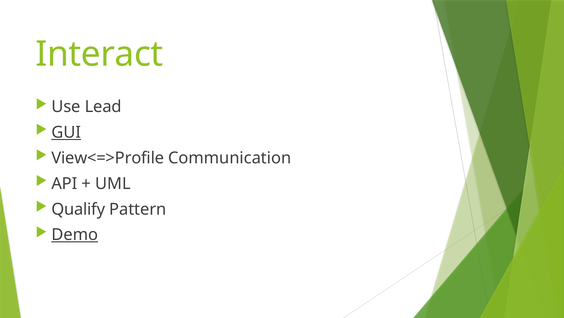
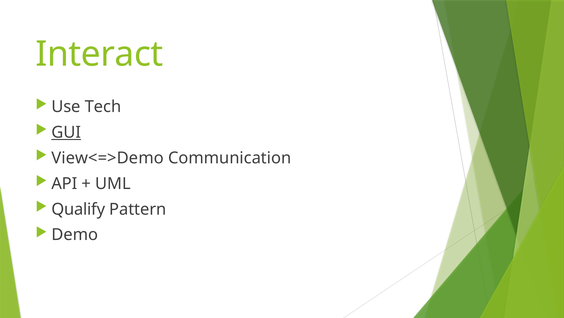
Lead: Lead -> Tech
View<=>Profile: View<=>Profile -> View<=>Demo
Demo underline: present -> none
